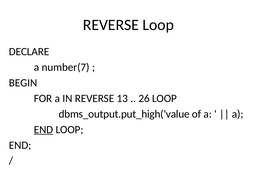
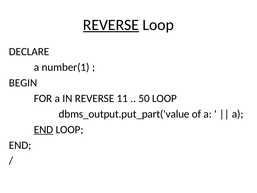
REVERSE at (111, 25) underline: none -> present
number(7: number(7 -> number(1
13: 13 -> 11
26: 26 -> 50
dbms_output.put_high('value: dbms_output.put_high('value -> dbms_output.put_part('value
